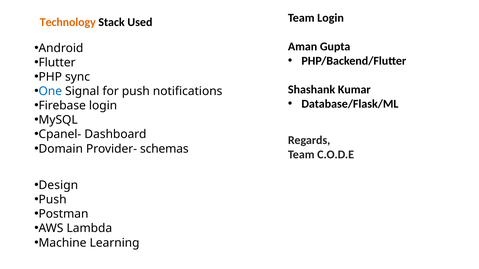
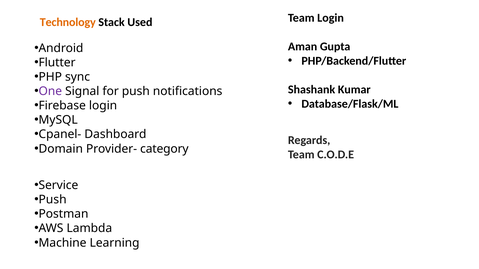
One colour: blue -> purple
schemas: schemas -> category
Design: Design -> Service
